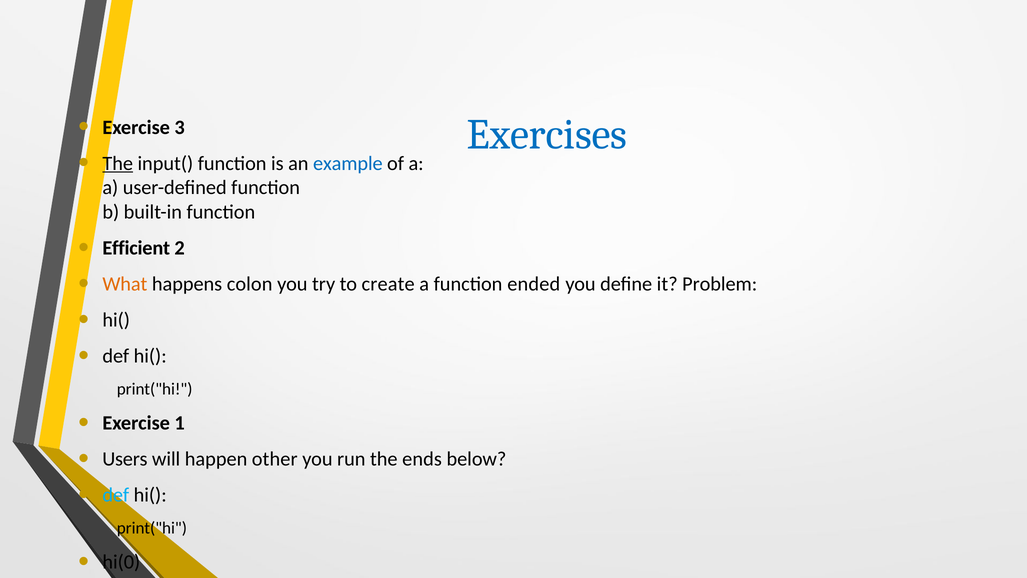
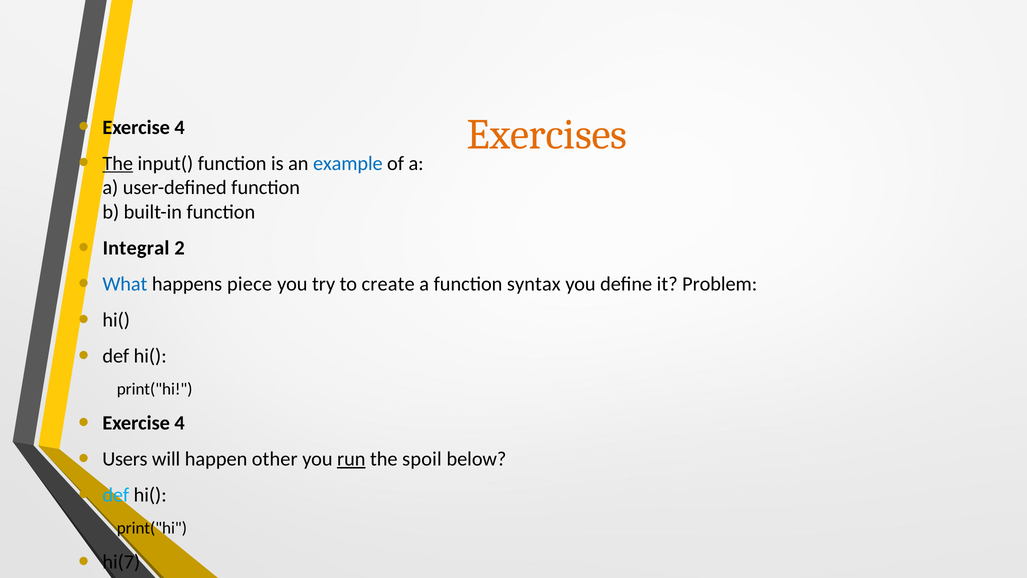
3 at (180, 127): 3 -> 4
Exercises colour: blue -> orange
Efficient: Efficient -> Integral
What colour: orange -> blue
colon: colon -> piece
ended: ended -> syntax
1 at (180, 423): 1 -> 4
run underline: none -> present
ends: ends -> spoil
hi(0: hi(0 -> hi(7
